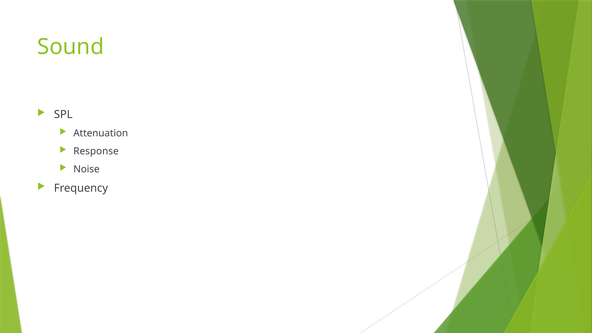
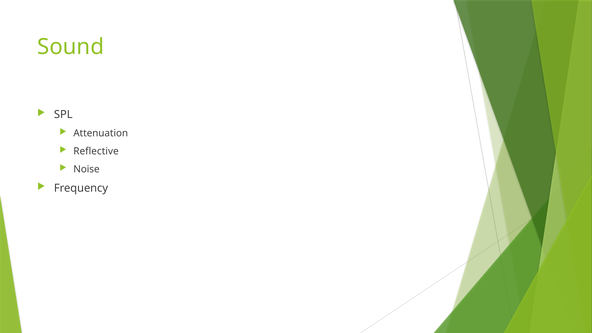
Response: Response -> Reflective
